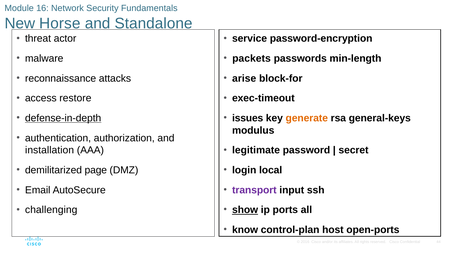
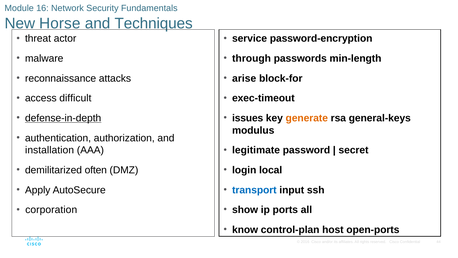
Standalone: Standalone -> Techniques
packets: packets -> through
restore: restore -> difficult
page: page -> often
transport colour: purple -> blue
Email: Email -> Apply
show underline: present -> none
challenging: challenging -> corporation
